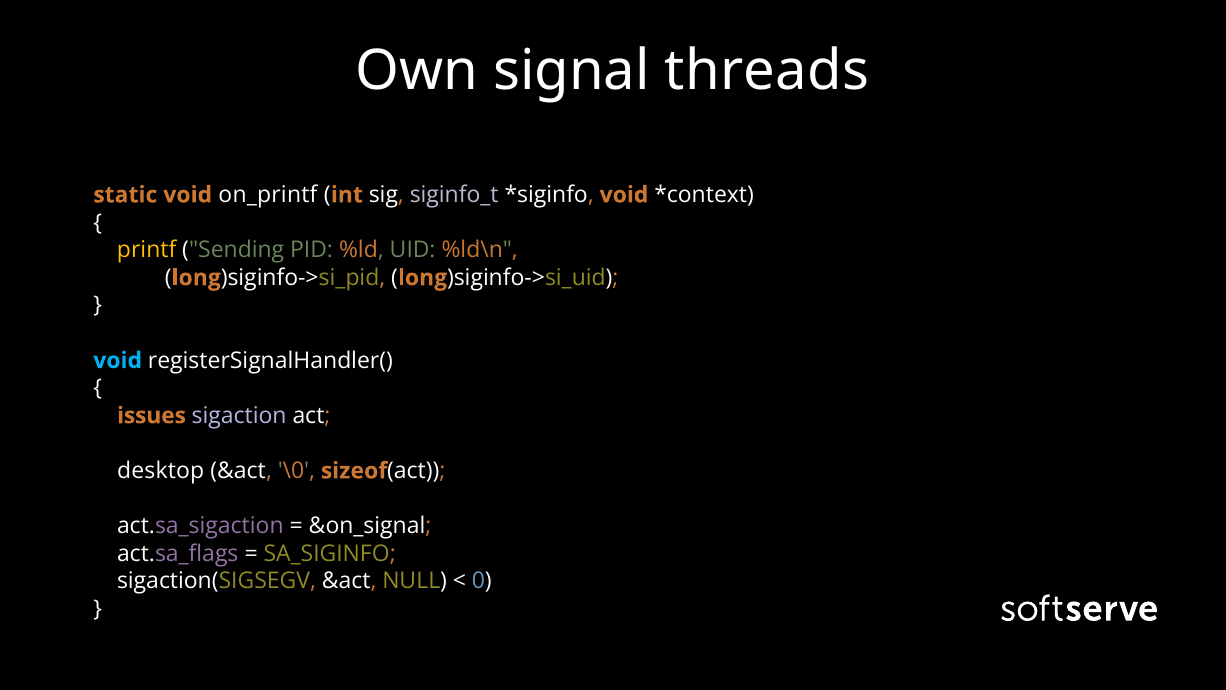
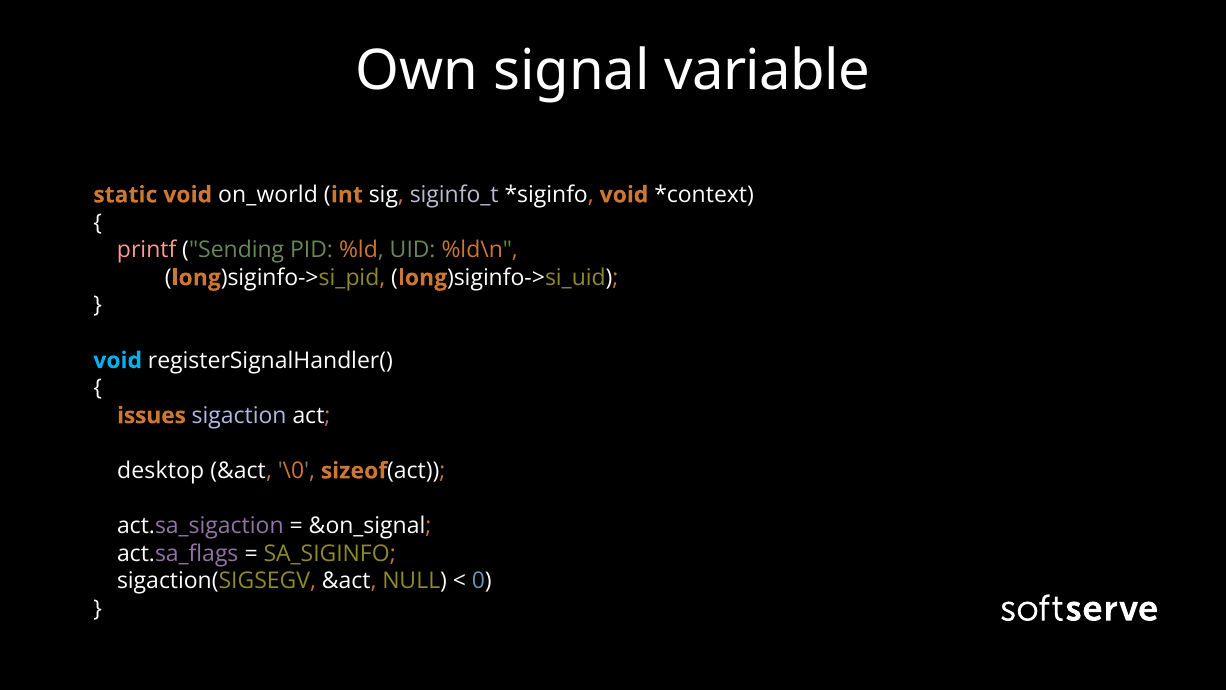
threads: threads -> variable
on_printf: on_printf -> on_world
printf colour: yellow -> pink
